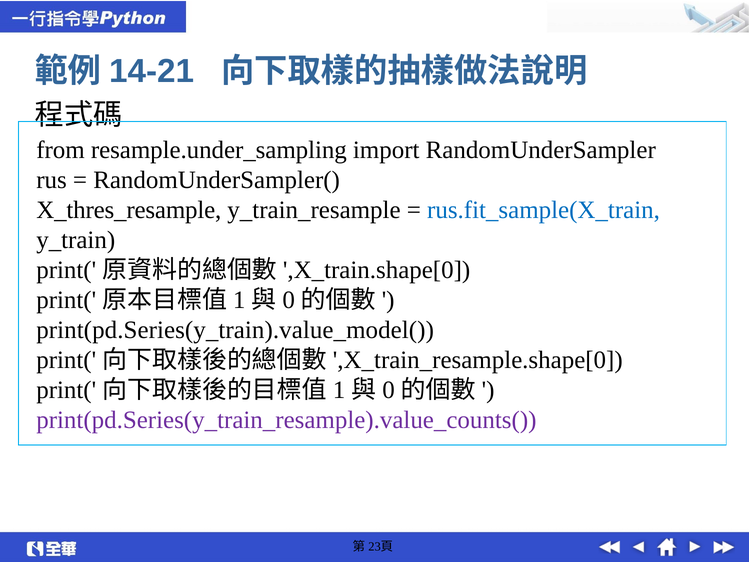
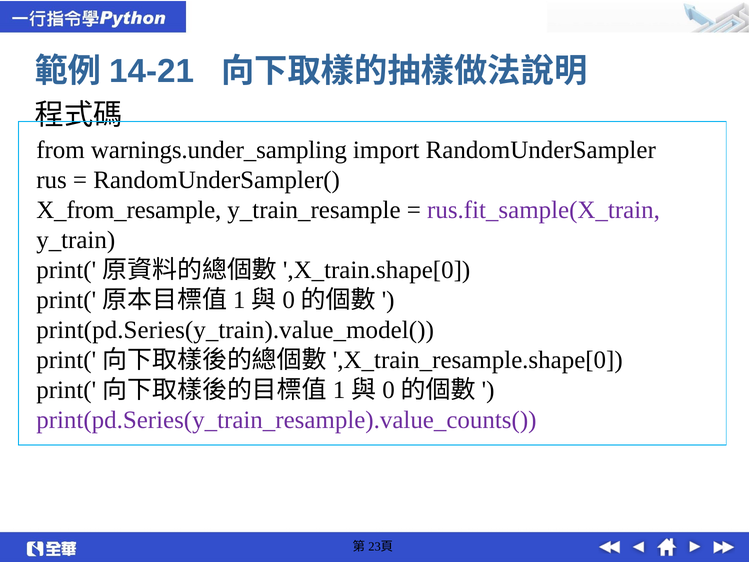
resample.under_sampling: resample.under_sampling -> warnings.under_sampling
X_thres_resample: X_thres_resample -> X_from_resample
rus.fit_sample(X_train colour: blue -> purple
